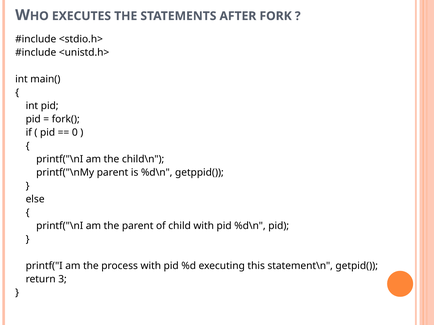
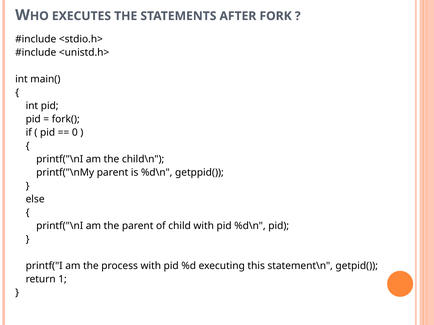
3: 3 -> 1
